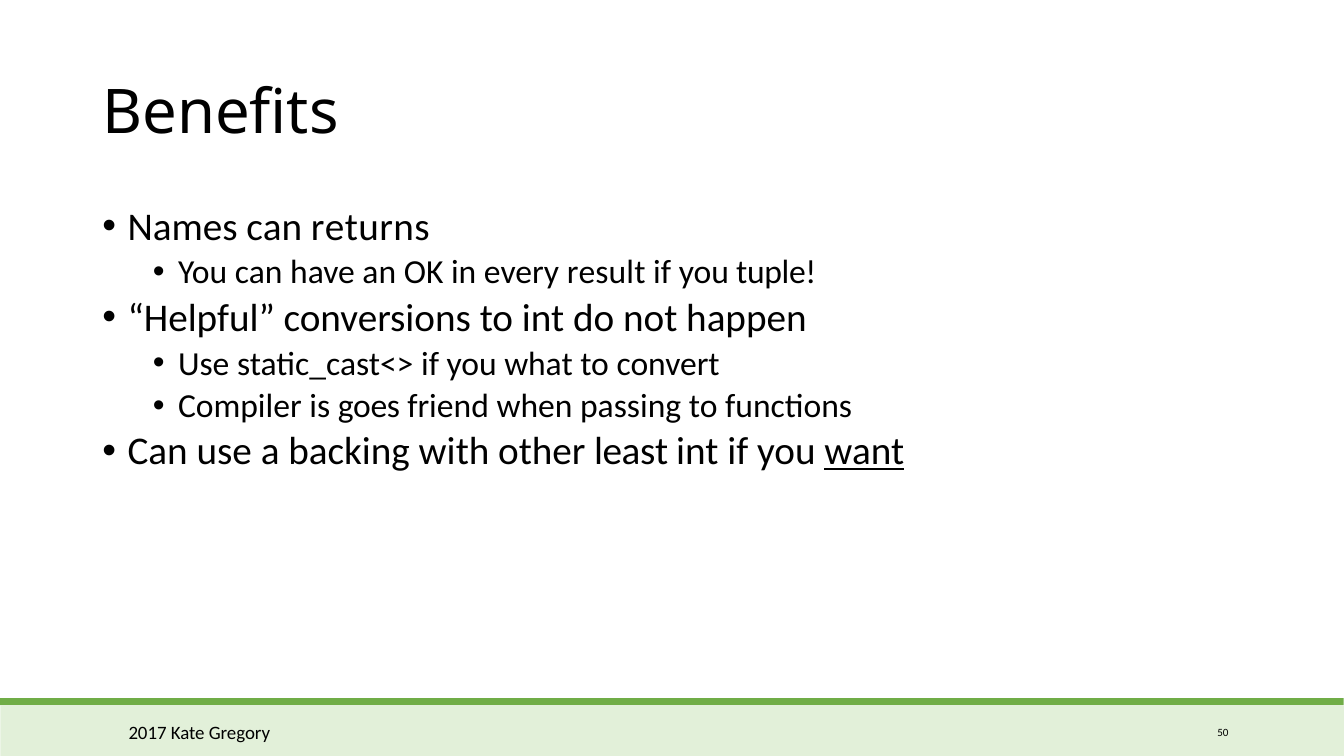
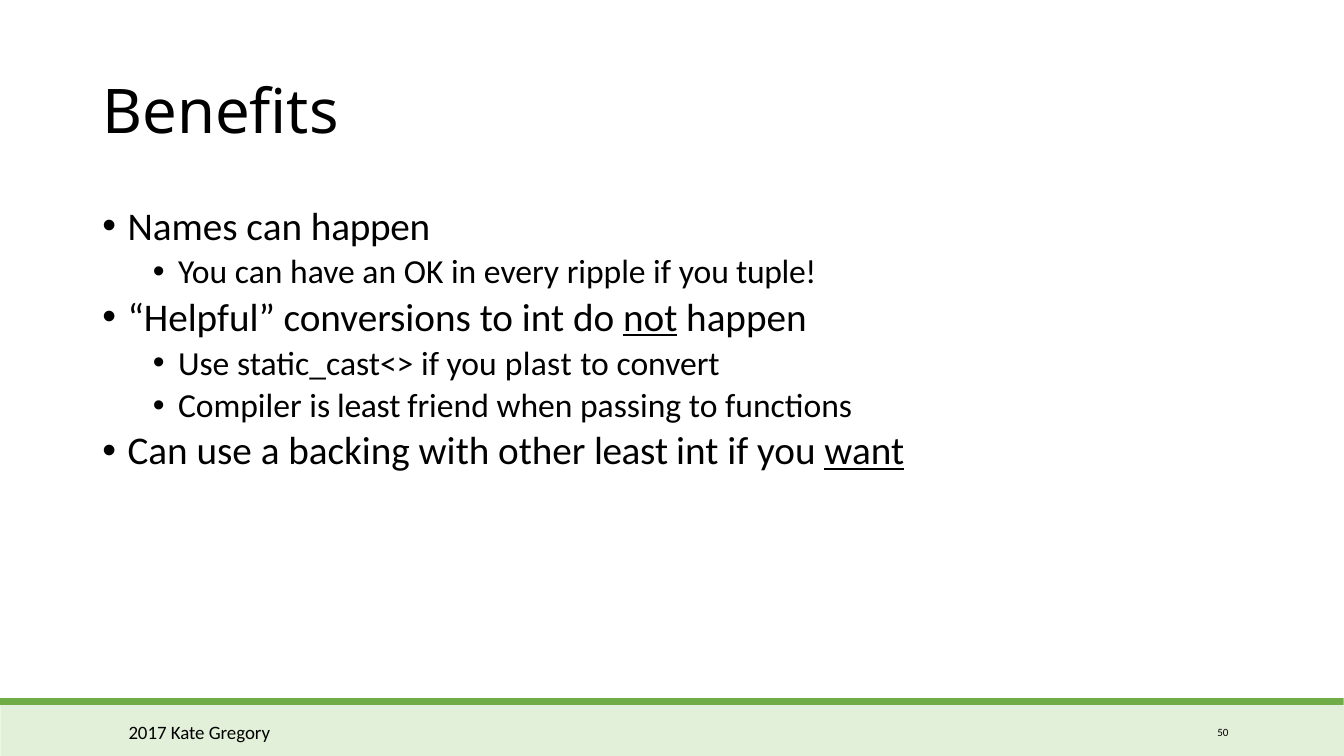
can returns: returns -> happen
result: result -> ripple
not underline: none -> present
what: what -> plast
is goes: goes -> least
